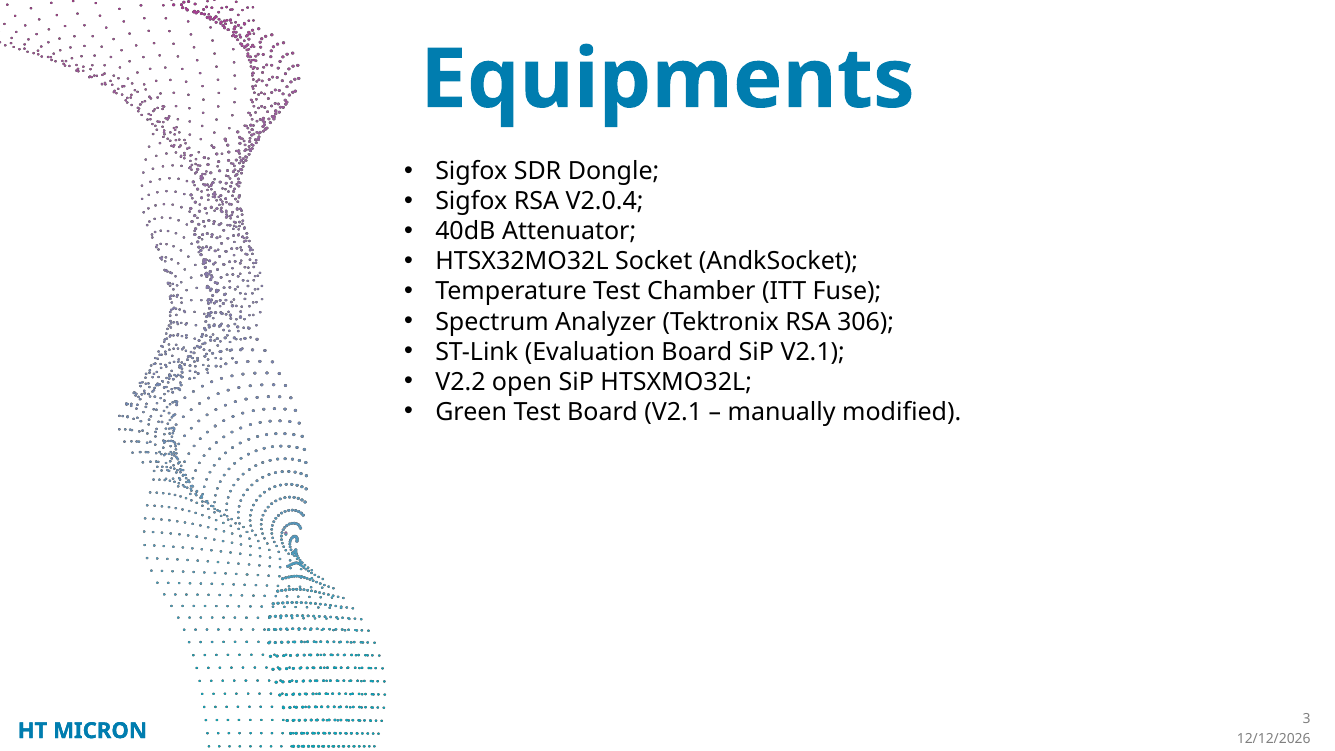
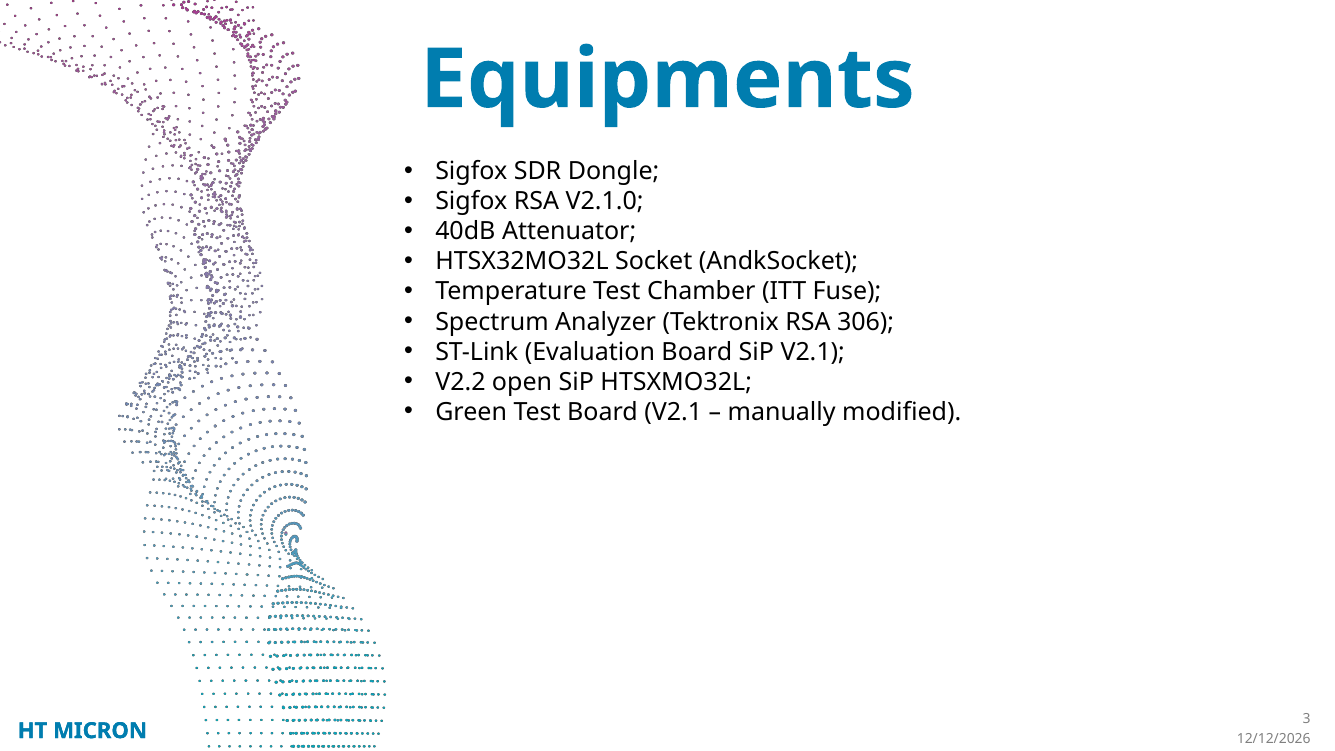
V2.0.4: V2.0.4 -> V2.1.0
